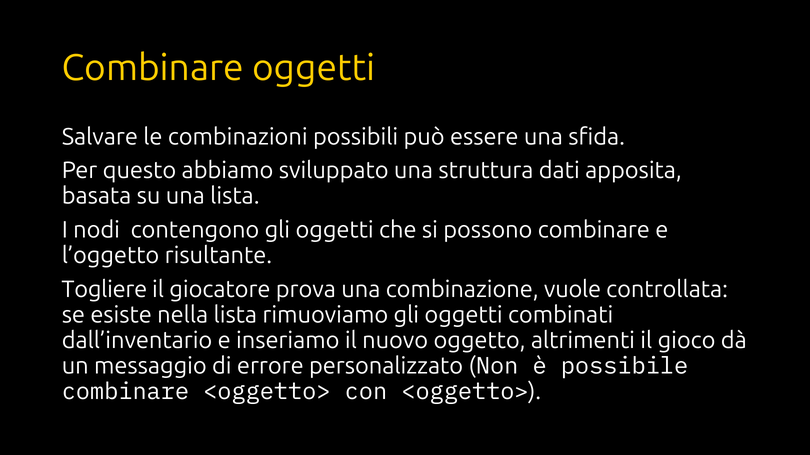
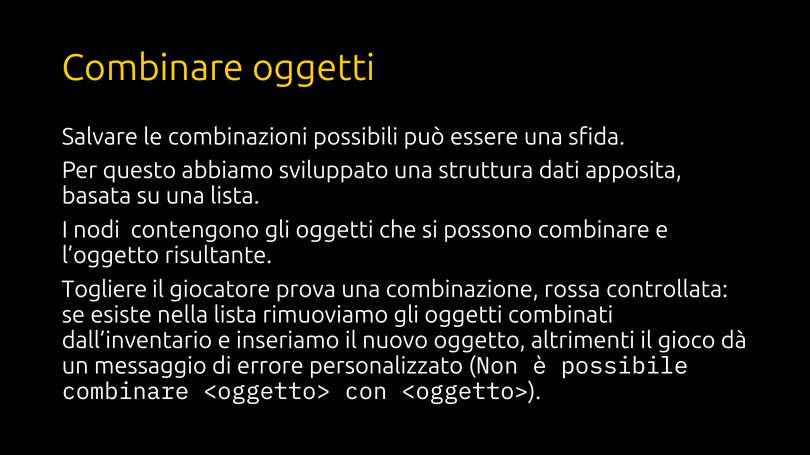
vuole: vuole -> rossa
